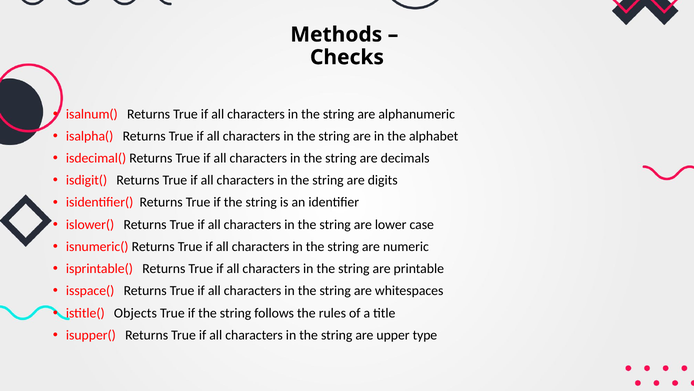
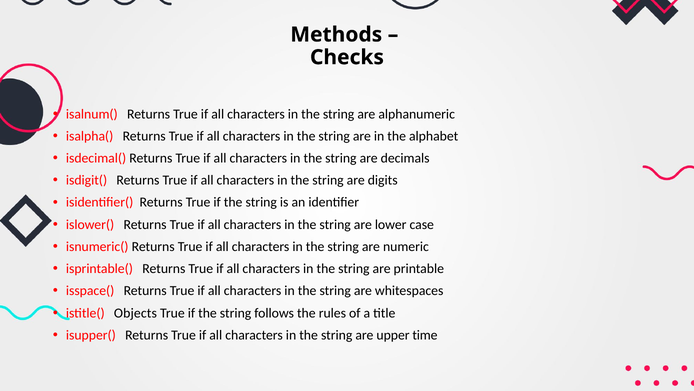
type: type -> time
